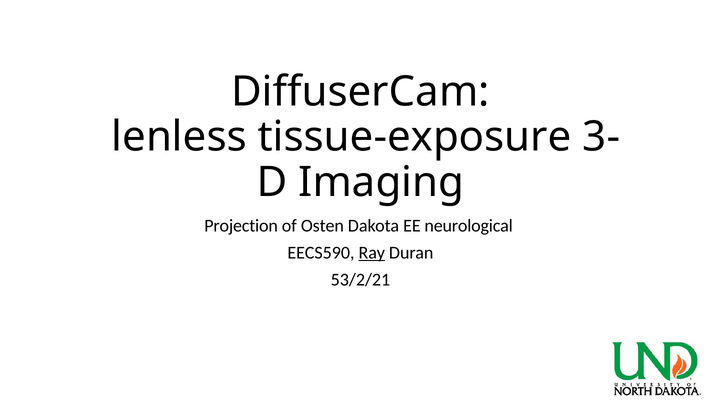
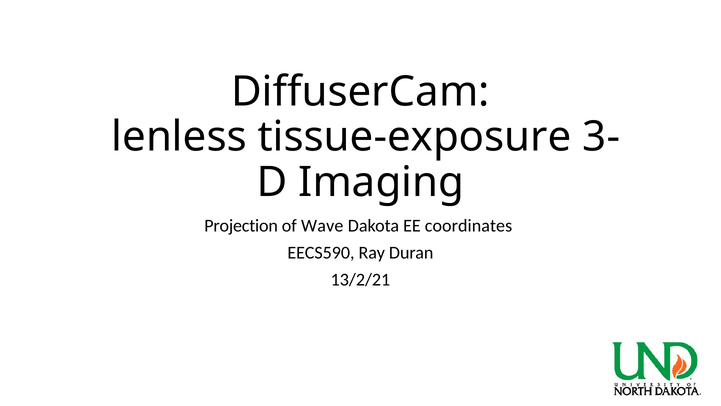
Osten: Osten -> Wave
neurological: neurological -> coordinates
Ray underline: present -> none
53/2/21: 53/2/21 -> 13/2/21
